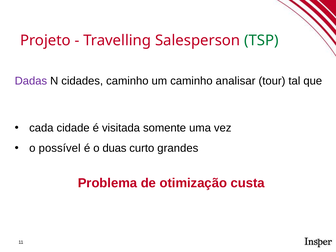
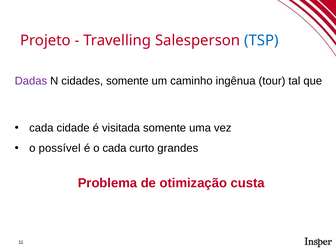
TSP colour: green -> blue
cidades caminho: caminho -> somente
analisar: analisar -> ingênua
o duas: duas -> cada
